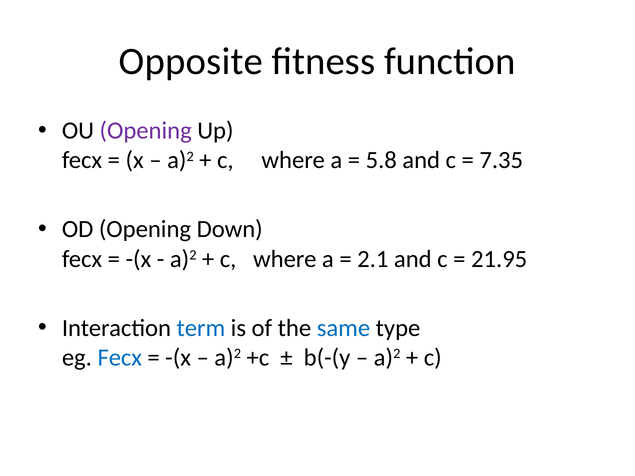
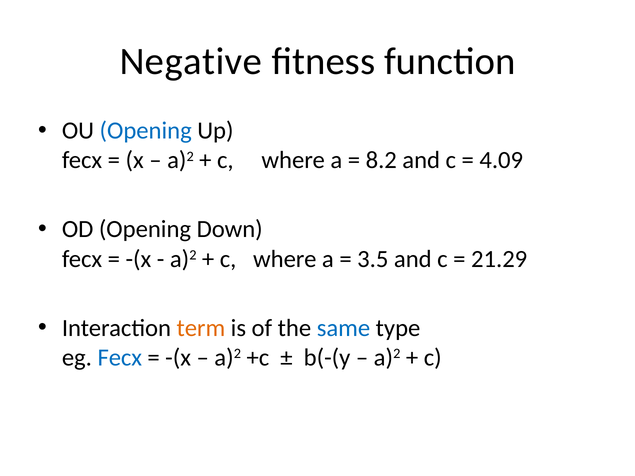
Opposite: Opposite -> Negative
Opening at (146, 131) colour: purple -> blue
5.8: 5.8 -> 8.2
7.35: 7.35 -> 4.09
2.1: 2.1 -> 3.5
21.95: 21.95 -> 21.29
term colour: blue -> orange
